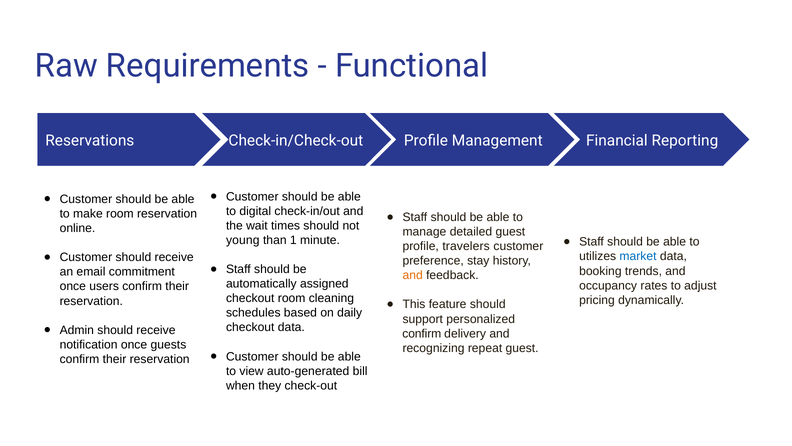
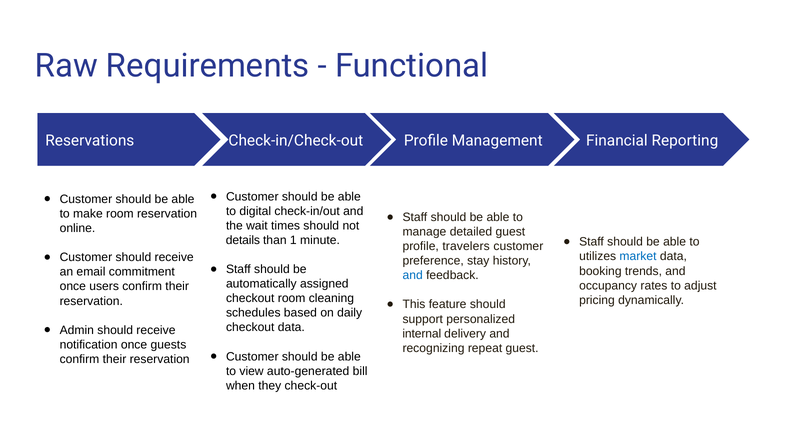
young: young -> details
and at (413, 275) colour: orange -> blue
confirm at (422, 333): confirm -> internal
